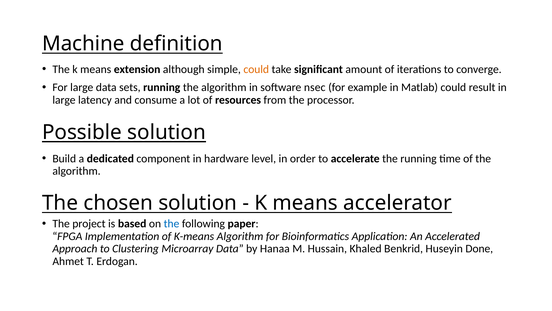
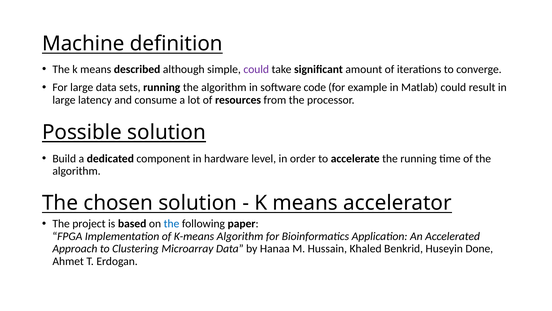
extension: extension -> described
could at (256, 69) colour: orange -> purple
nsec: nsec -> code
